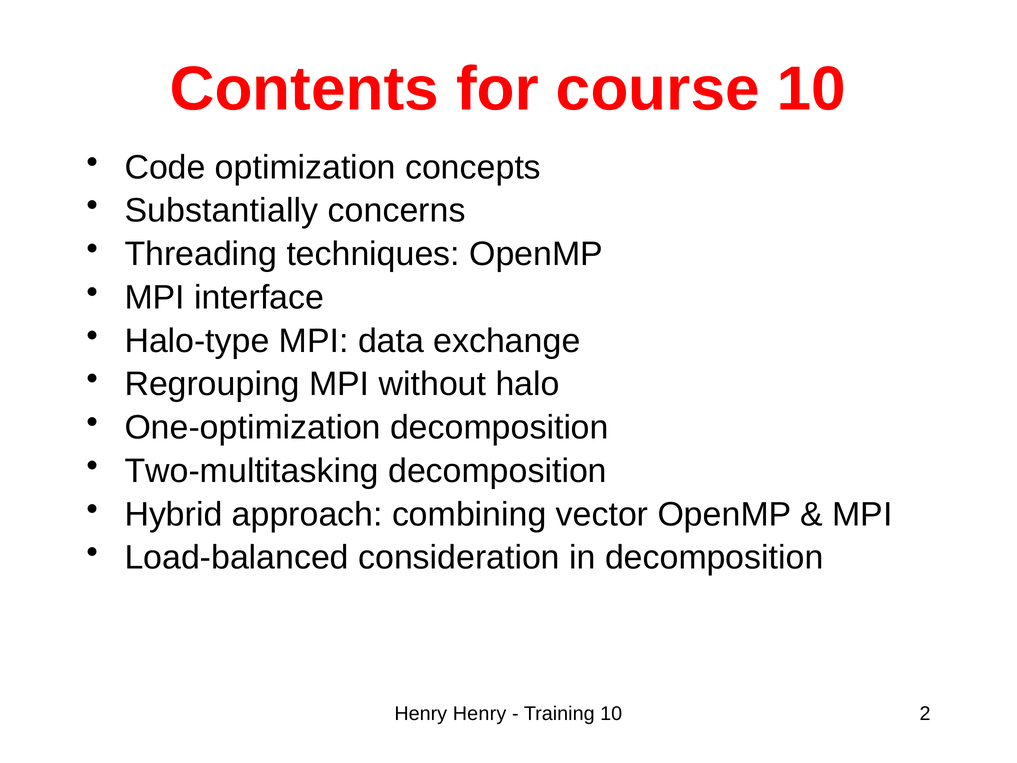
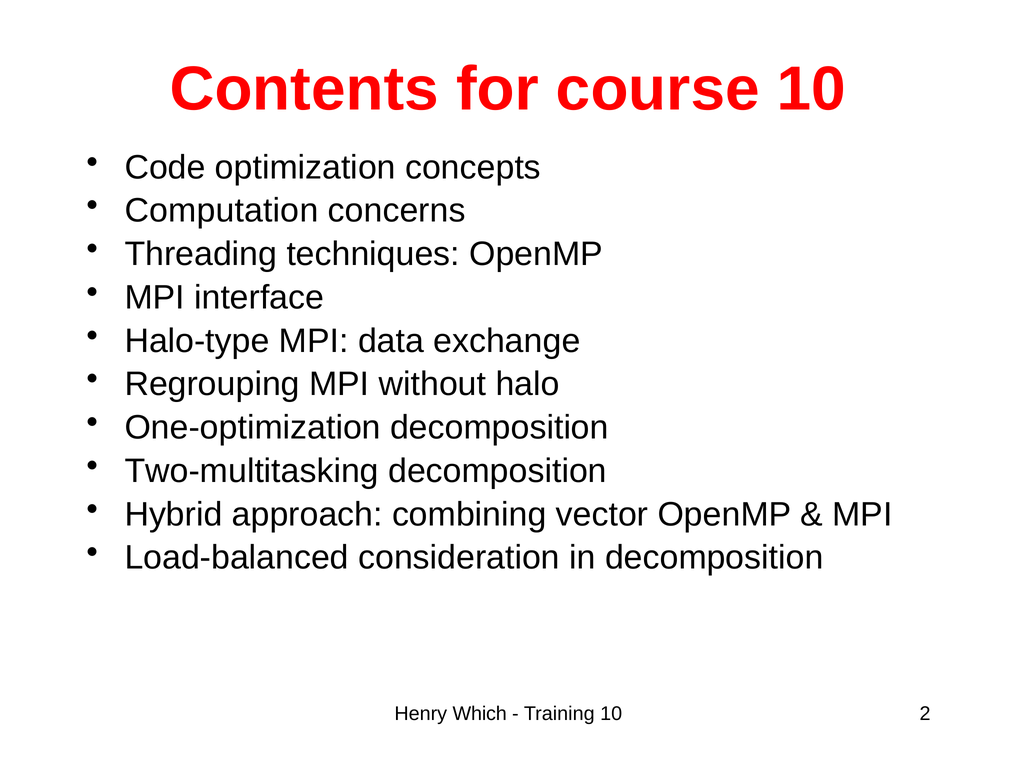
Substantially: Substantially -> Computation
Henry Henry: Henry -> Which
